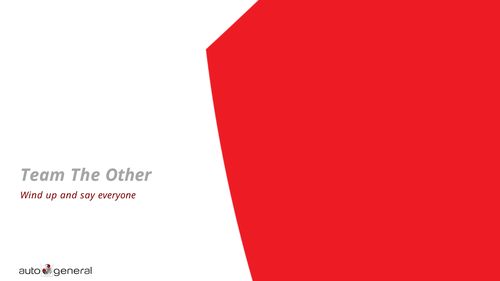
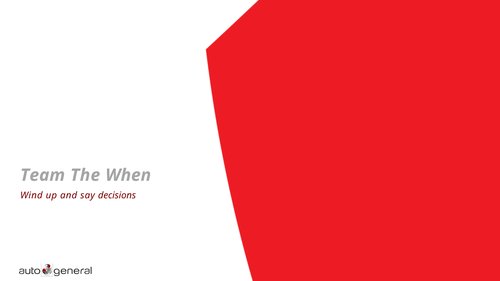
Other: Other -> When
everyone: everyone -> decisions
